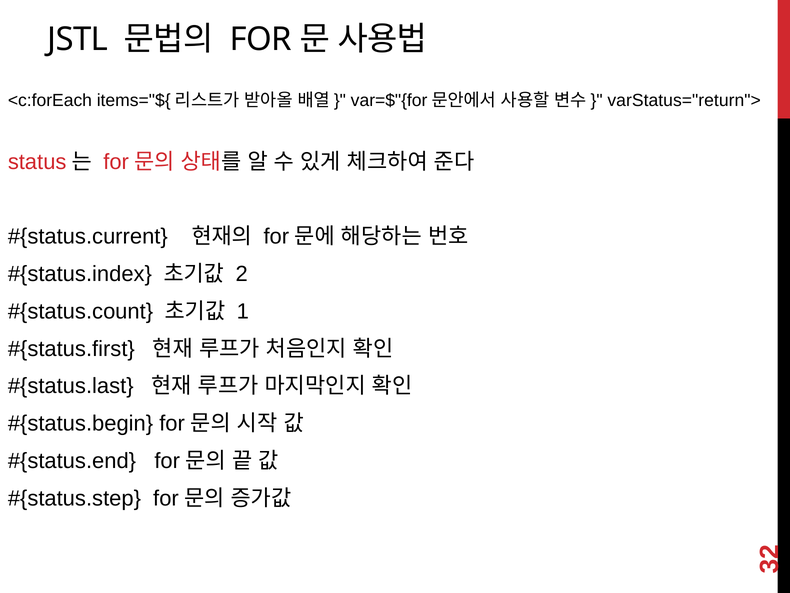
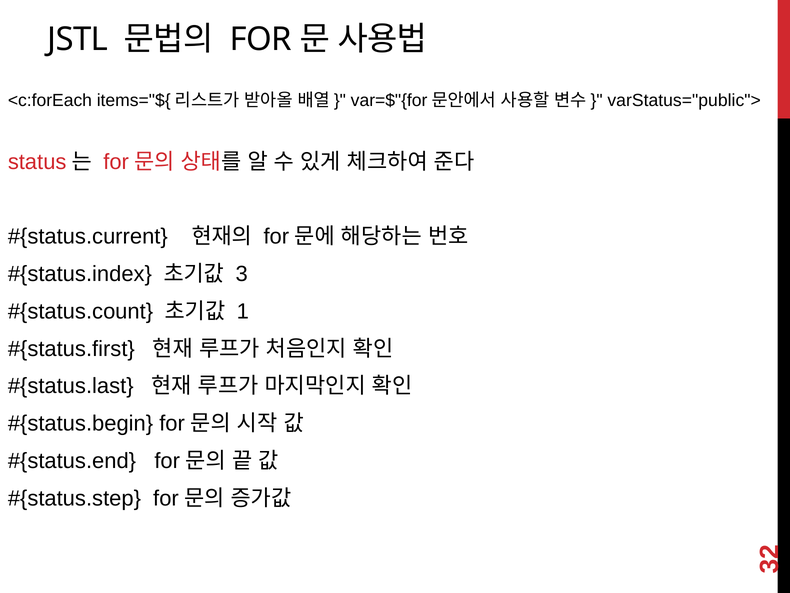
varStatus="return">: varStatus="return"> -> varStatus="public">
2 at (242, 274): 2 -> 3
